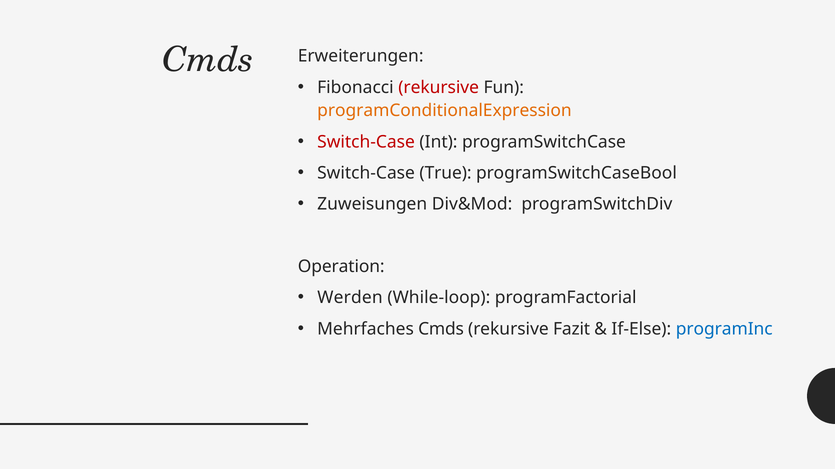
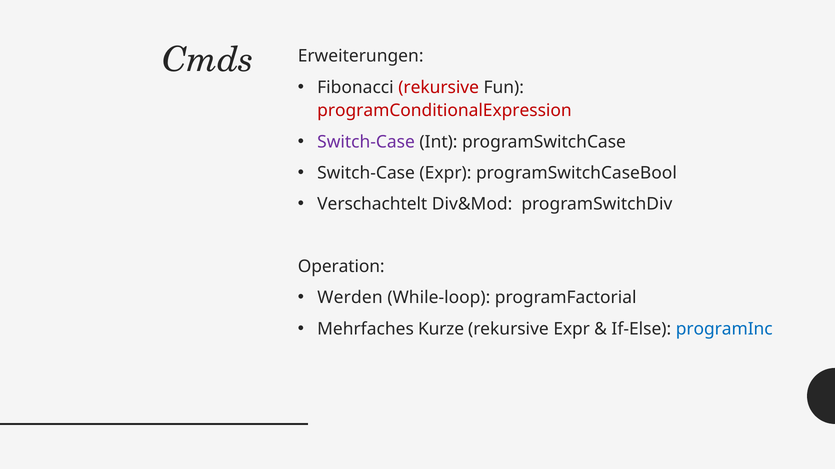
programConditionalExpression colour: orange -> red
Switch-Case at (366, 142) colour: red -> purple
Switch-Case True: True -> Expr
Zuweisungen: Zuweisungen -> Verschachtelt
Mehrfaches Cmds: Cmds -> Kurze
rekursive Fazit: Fazit -> Expr
